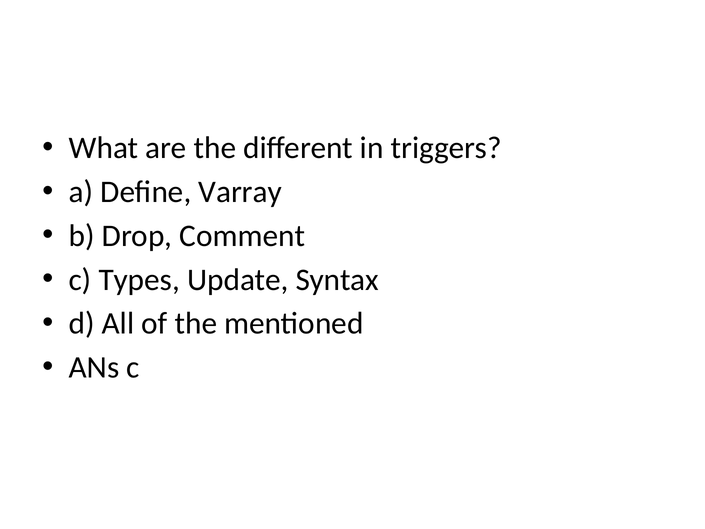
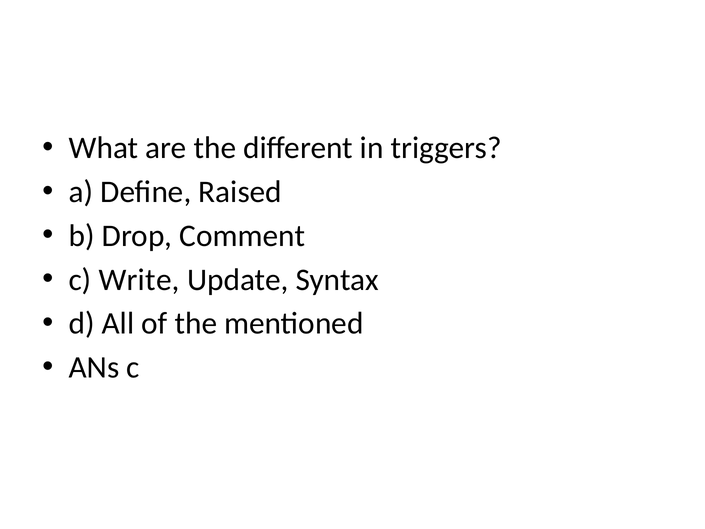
Varray: Varray -> Raised
Types: Types -> Write
